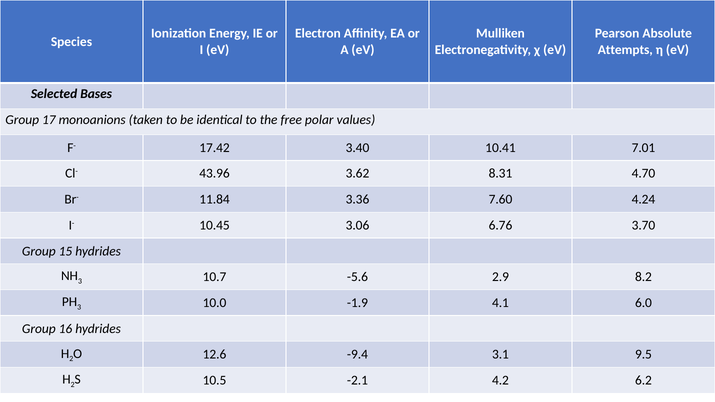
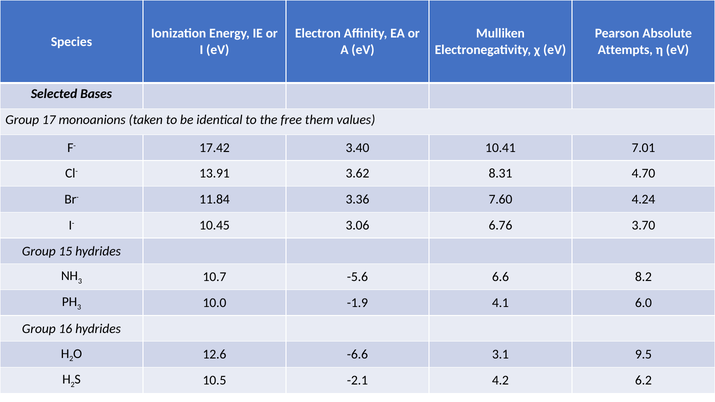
polar: polar -> them
43.96: 43.96 -> 13.91
2.9: 2.9 -> 6.6
-9.4: -9.4 -> -6.6
